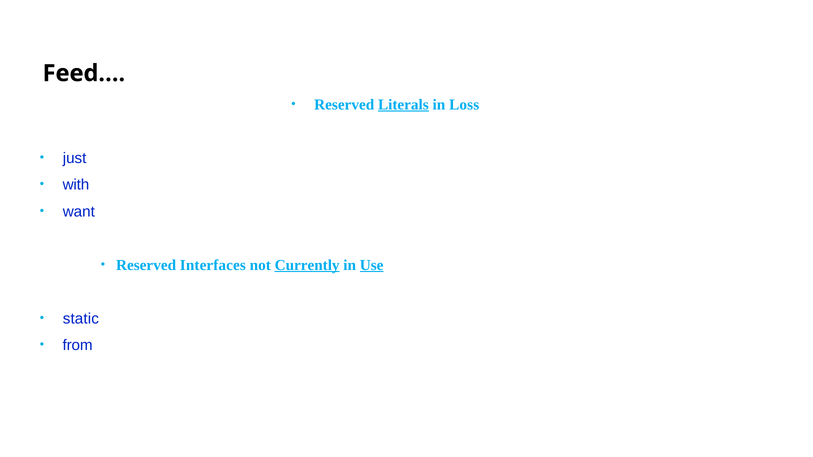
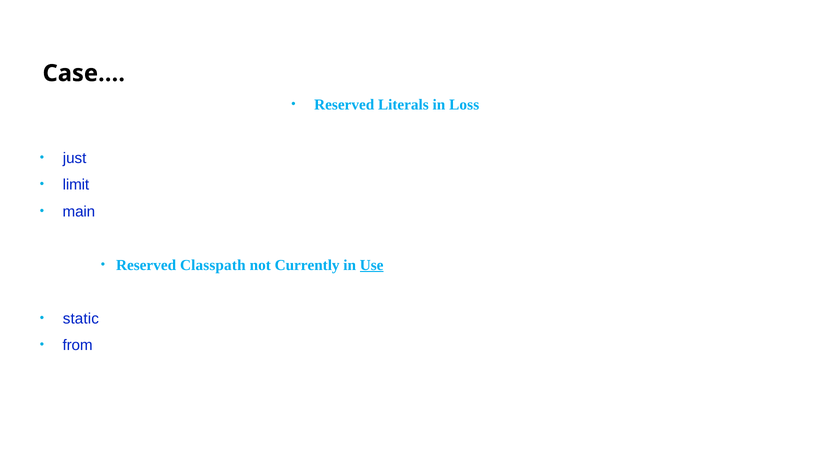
Feed…: Feed… -> Case…
Literals underline: present -> none
with: with -> limit
want: want -> main
Interfaces: Interfaces -> Classpath
Currently underline: present -> none
